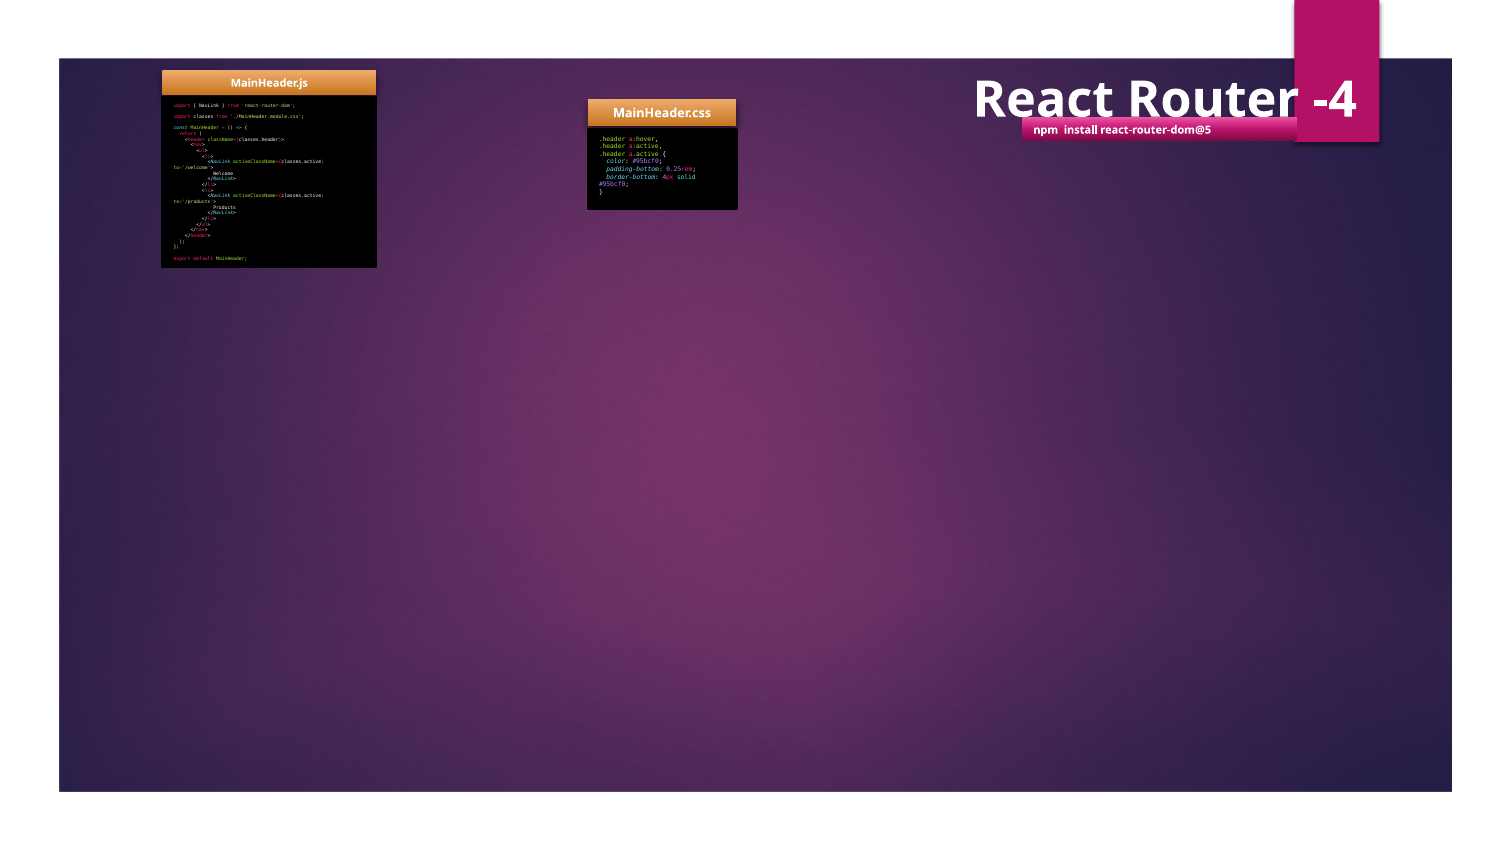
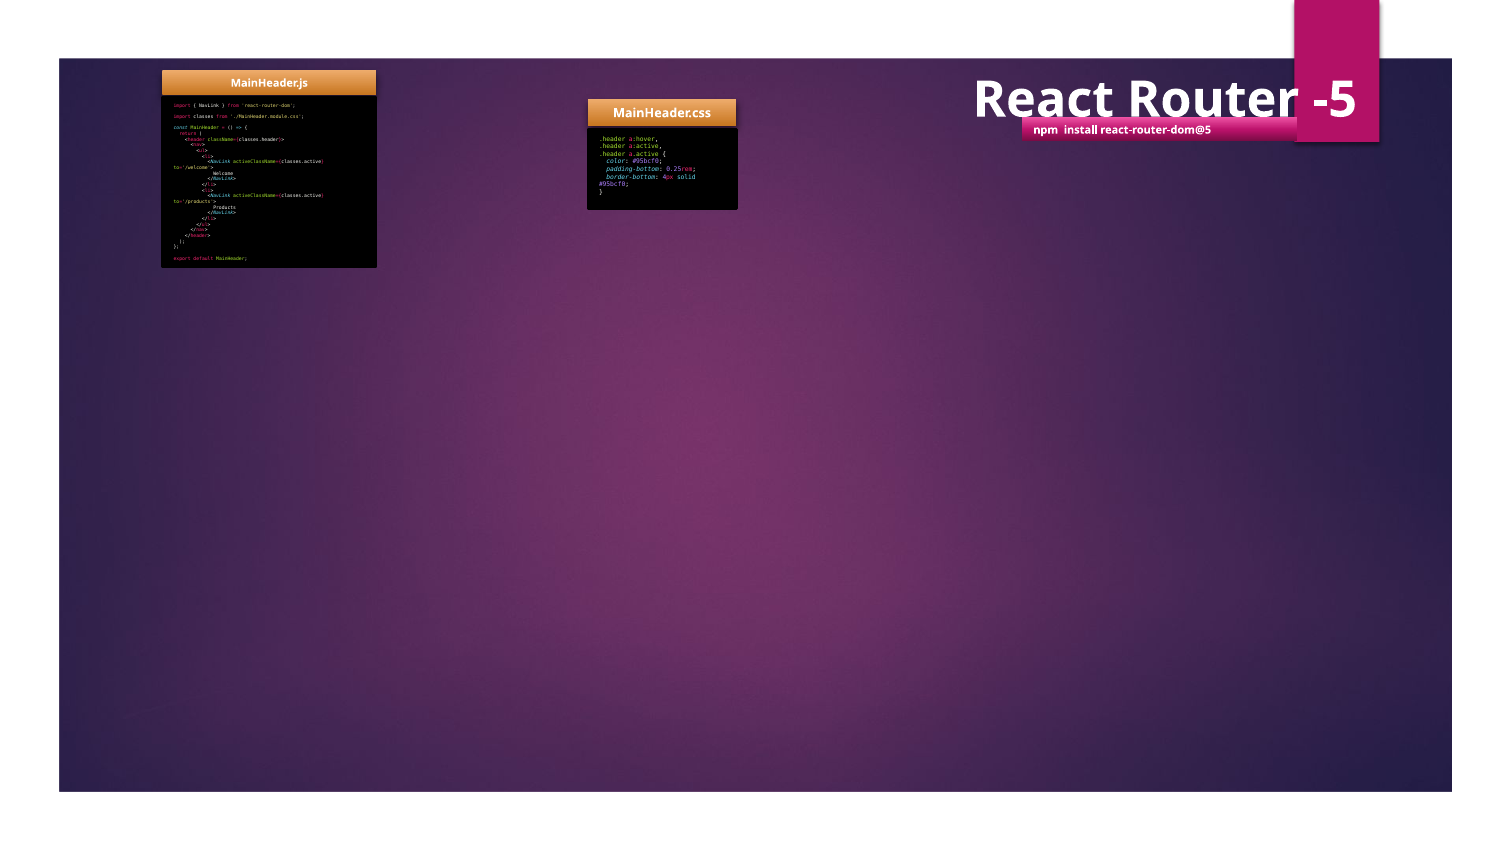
-4: -4 -> -5
